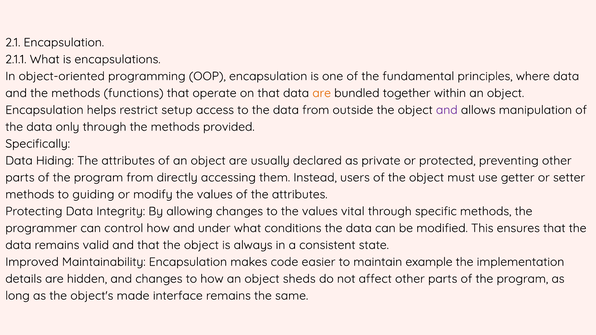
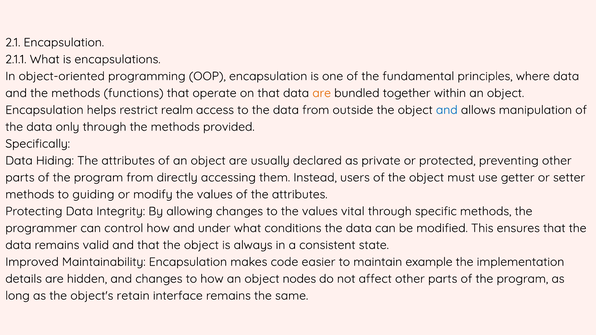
setup: setup -> realm
and at (447, 110) colour: purple -> blue
sheds: sheds -> nodes
made: made -> retain
